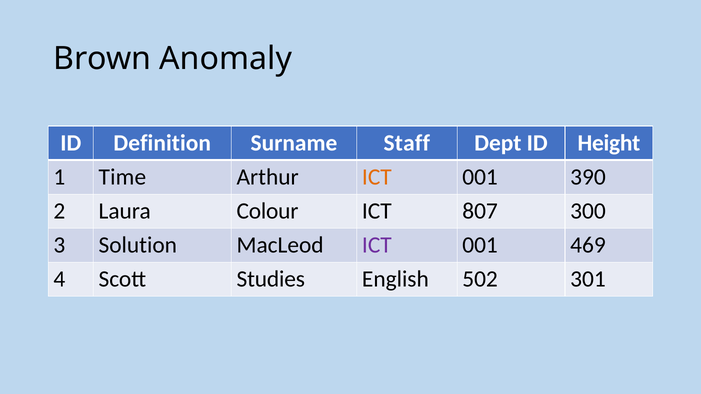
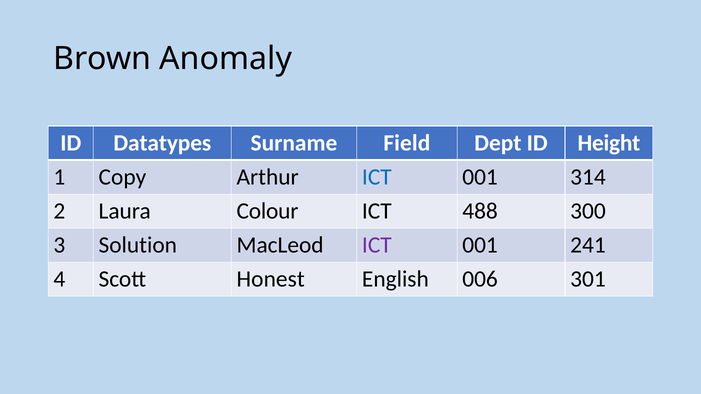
Definition: Definition -> Datatypes
Staff: Staff -> Field
Time: Time -> Copy
ICT at (377, 177) colour: orange -> blue
390: 390 -> 314
807: 807 -> 488
469: 469 -> 241
Studies: Studies -> Honest
502: 502 -> 006
